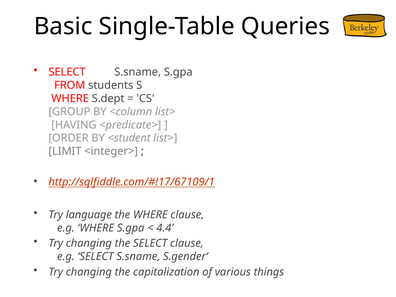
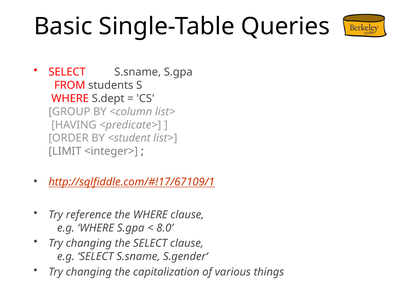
language: language -> reference
4.4: 4.4 -> 8.0
